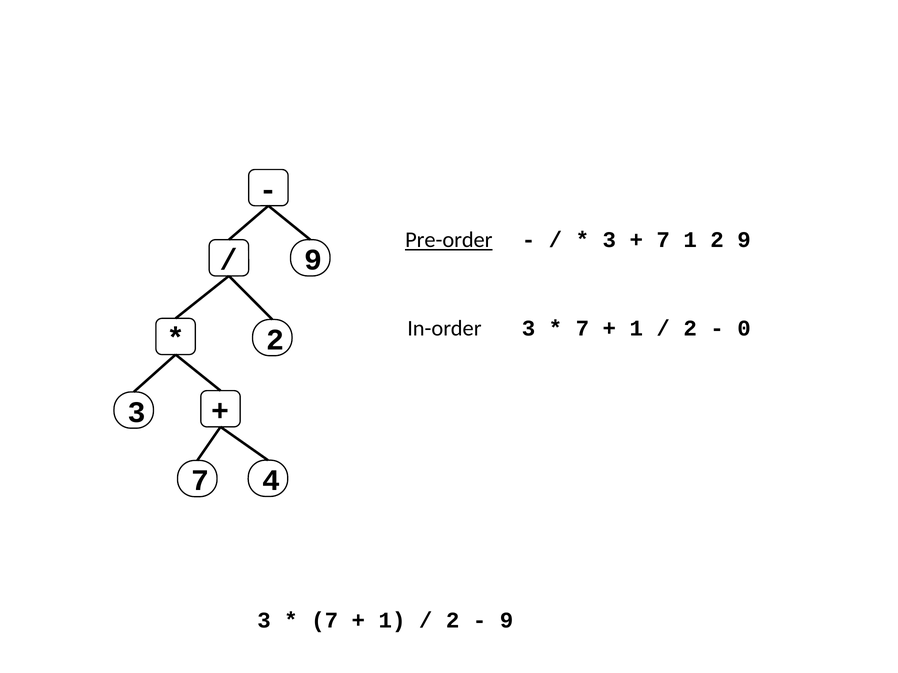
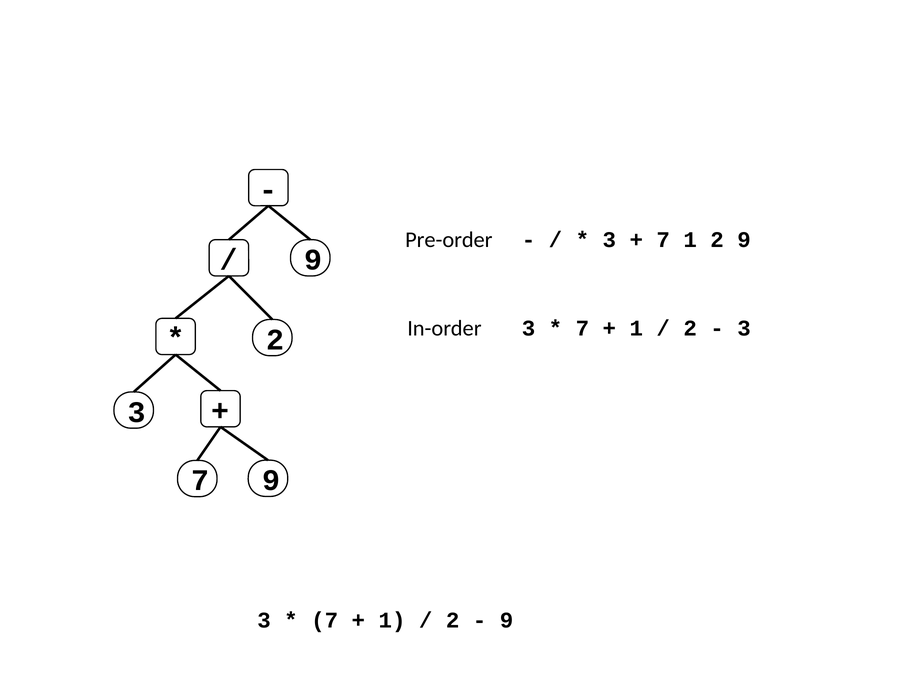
Pre-order underline: present -> none
0 at (744, 329): 0 -> 3
7 4: 4 -> 9
